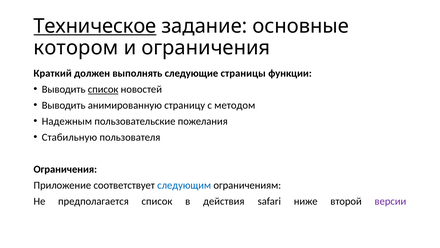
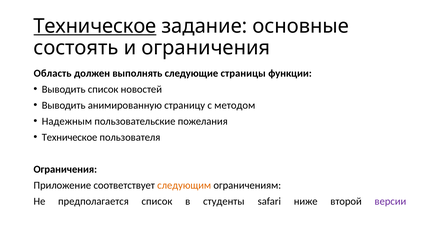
котором: котором -> состоять
Краткий: Краткий -> Область
список at (103, 89) underline: present -> none
Стабильную at (69, 137): Стабильную -> Техническое
следующим colour: blue -> orange
действия: действия -> студенты
